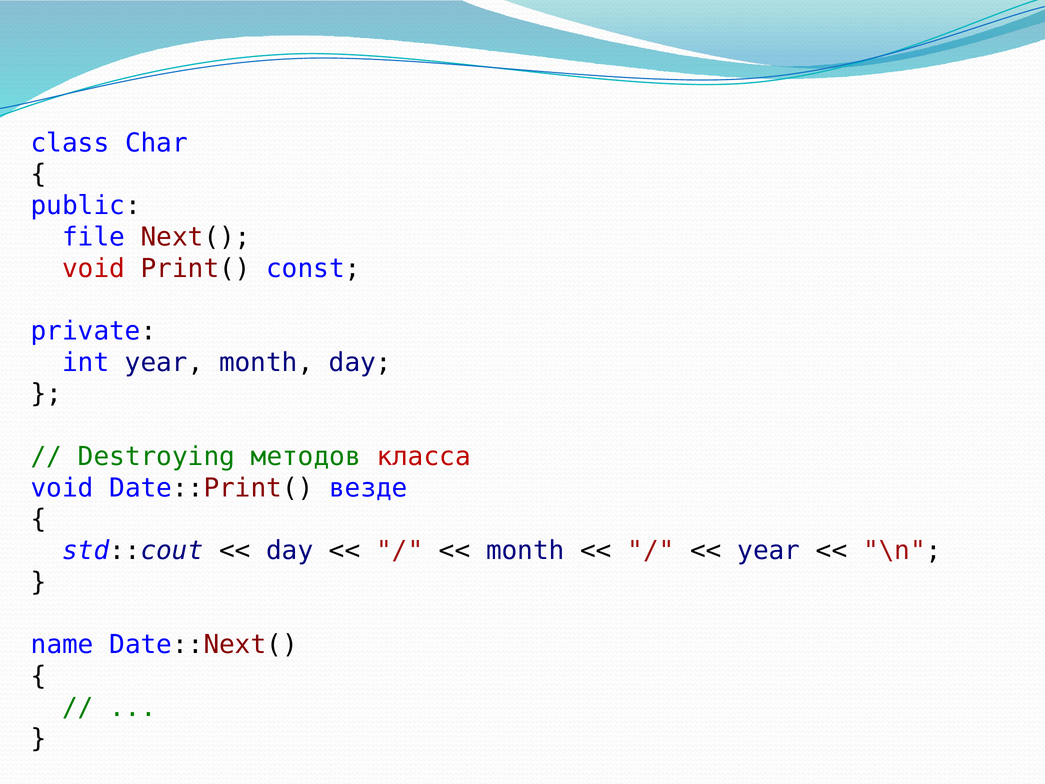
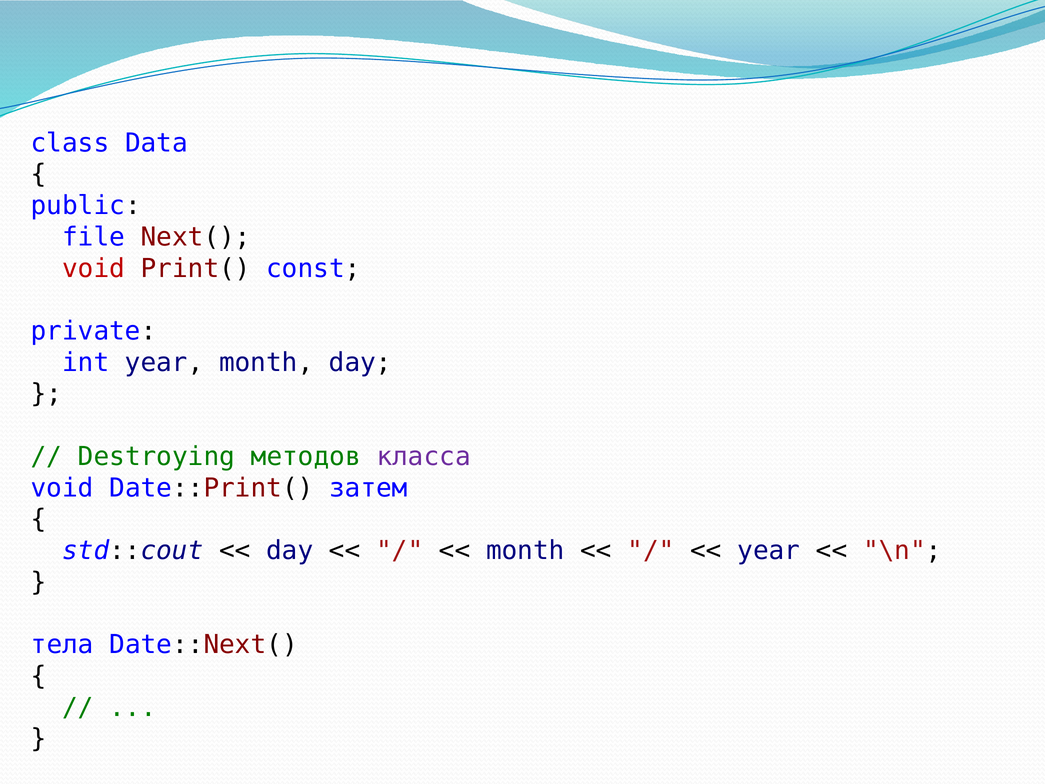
Char: Char -> Data
класса colour: red -> purple
везде: везде -> затем
name: name -> тела
